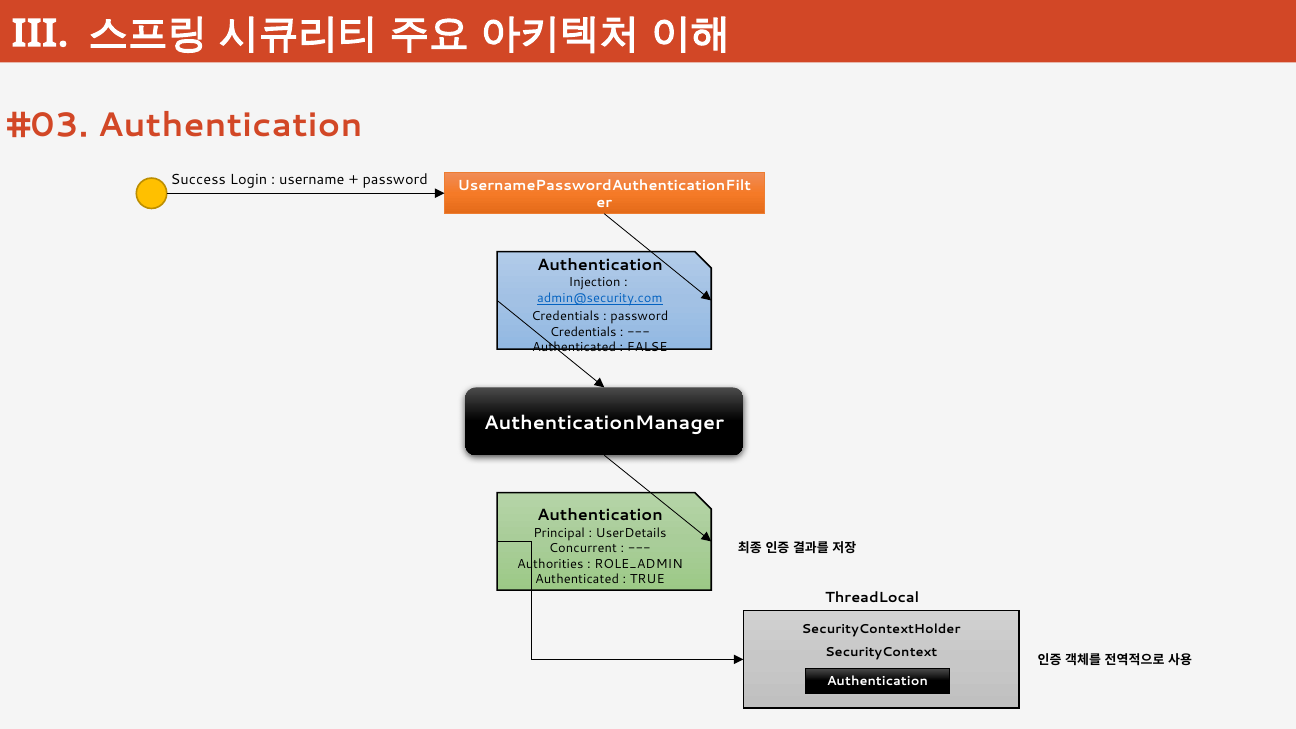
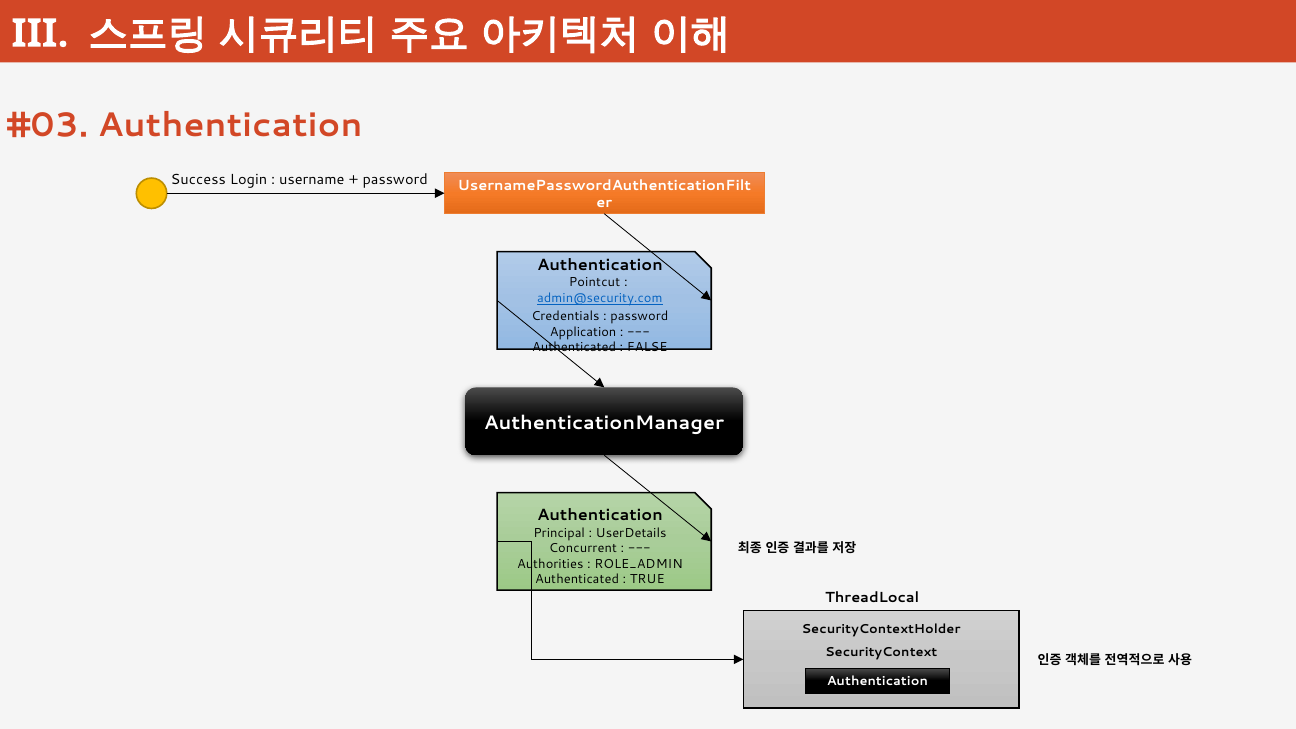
Injection: Injection -> Pointcut
Credentials at (583, 332): Credentials -> Application
